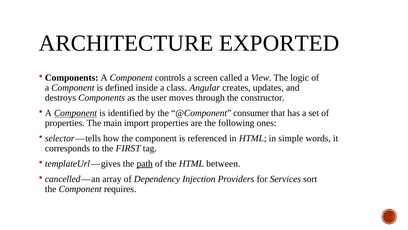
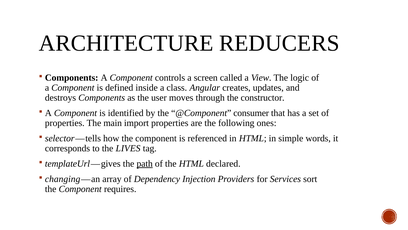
EXPORTED: EXPORTED -> REDUCERS
Component at (75, 113) underline: present -> none
FIRST: FIRST -> LIVES
between: between -> declared
cancelled: cancelled -> changing
